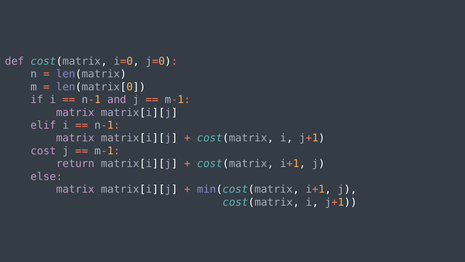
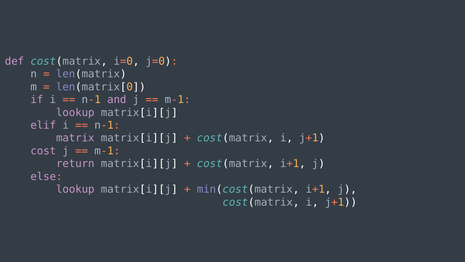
matrix at (75, 112): matrix -> lookup
matrix at (75, 189): matrix -> lookup
